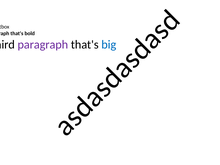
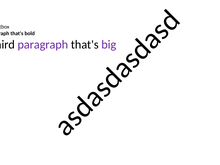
big colour: blue -> purple
